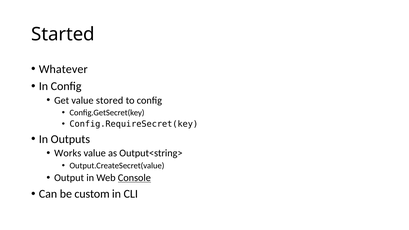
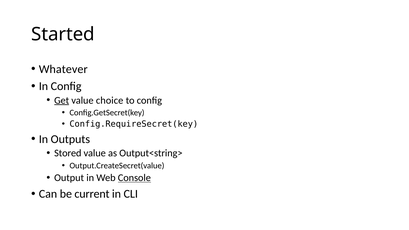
Get underline: none -> present
stored: stored -> choice
Works: Works -> Stored
custom: custom -> current
